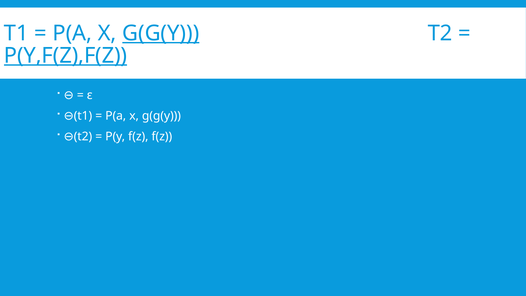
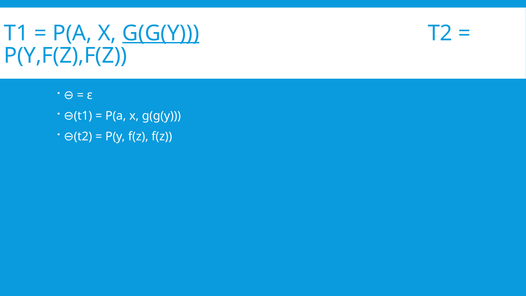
P(Y,F(Z),F(Z underline: present -> none
